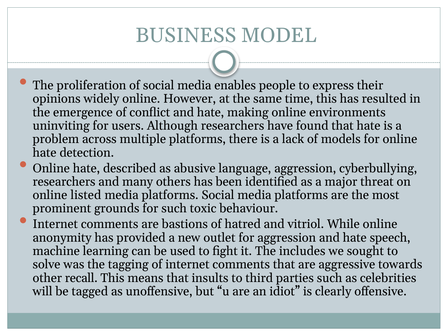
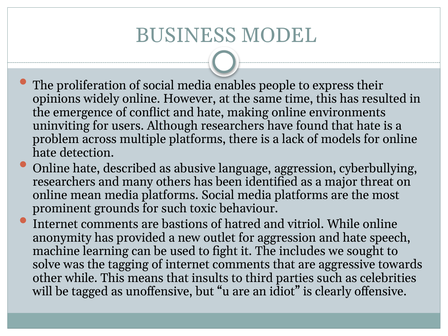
listed: listed -> mean
other recall: recall -> while
